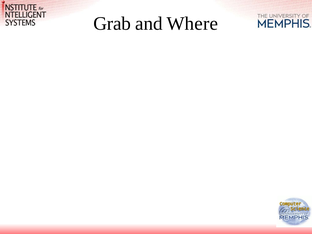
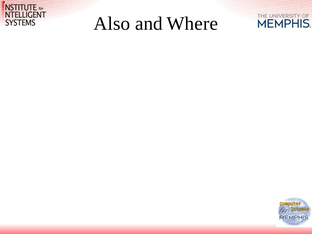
Grab: Grab -> Also
